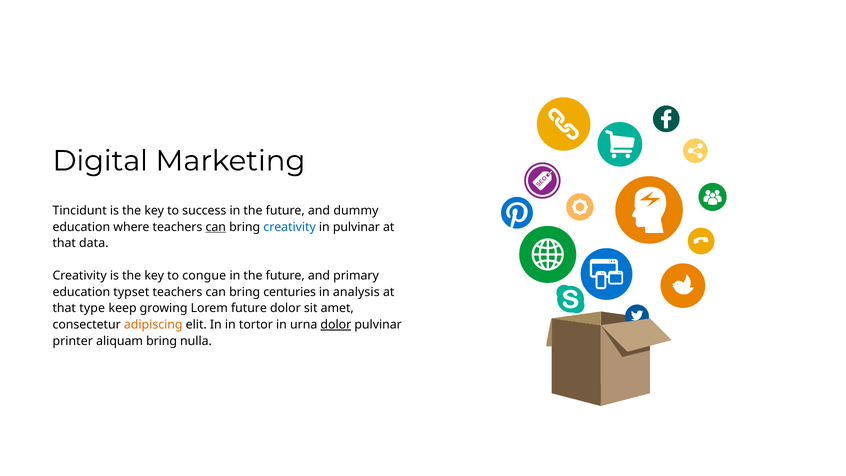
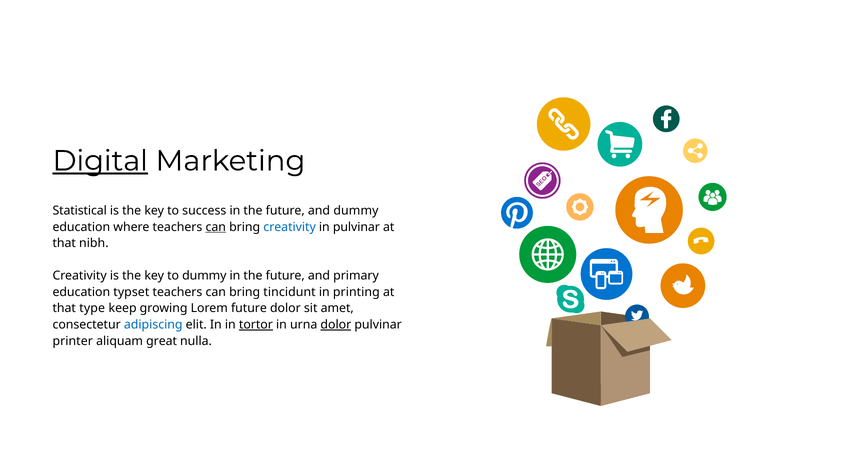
Digital underline: none -> present
Tincidunt: Tincidunt -> Statistical
data: data -> nibh
to congue: congue -> dummy
centuries: centuries -> tincidunt
analysis: analysis -> printing
adipiscing colour: orange -> blue
tortor underline: none -> present
aliquam bring: bring -> great
